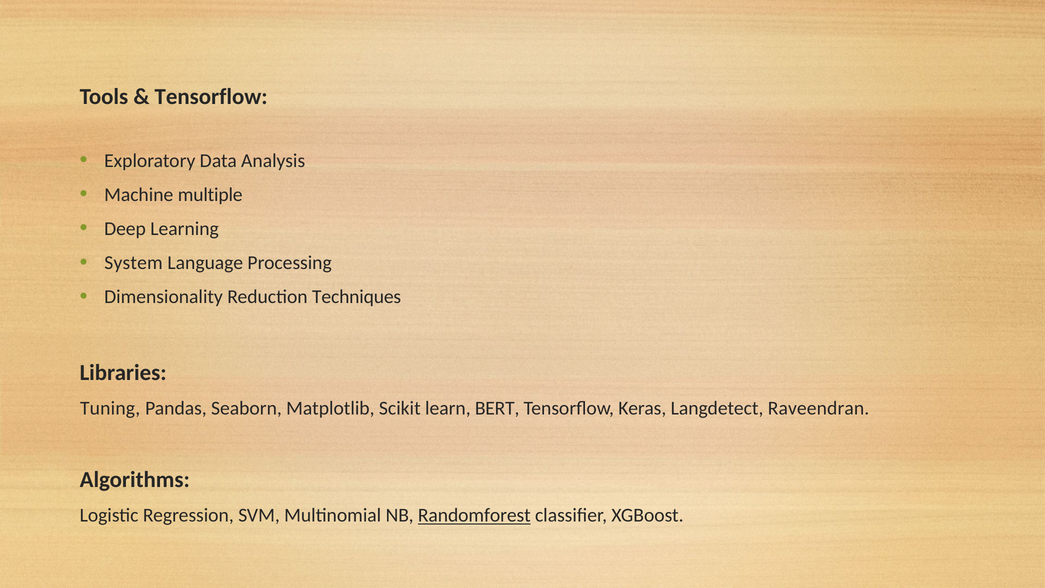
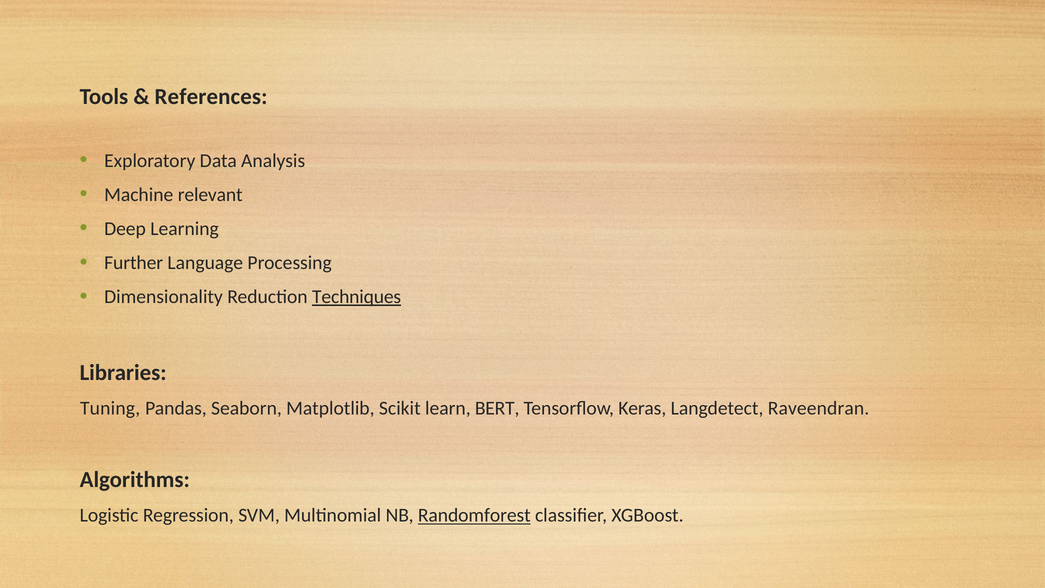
Tensorflow at (211, 97): Tensorflow -> References
multiple: multiple -> relevant
System: System -> Further
Techniques underline: none -> present
